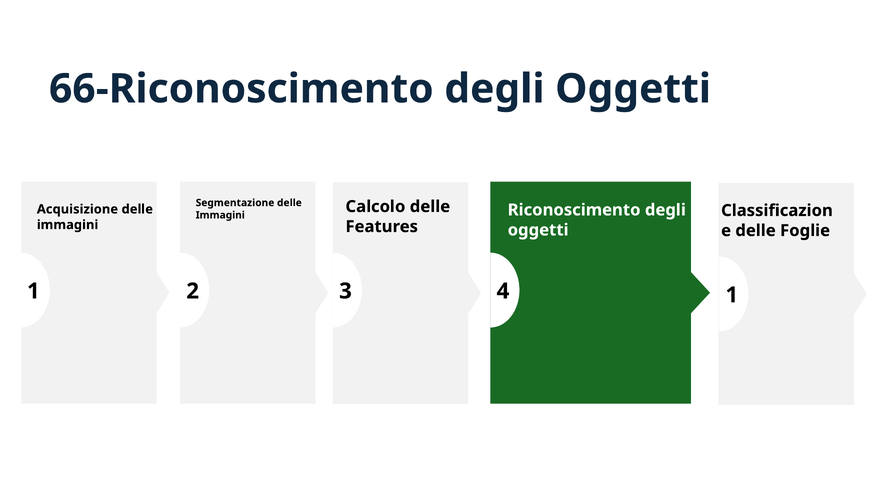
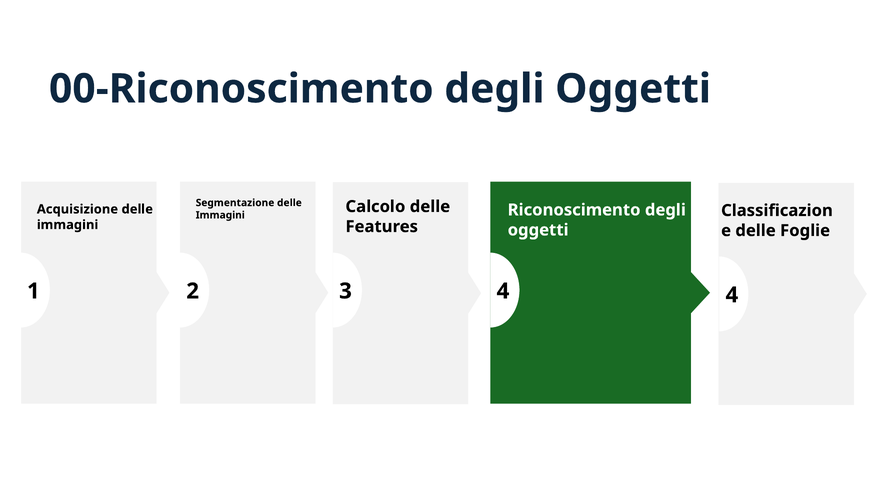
66-Riconoscimento: 66-Riconoscimento -> 00-Riconoscimento
4 1: 1 -> 4
